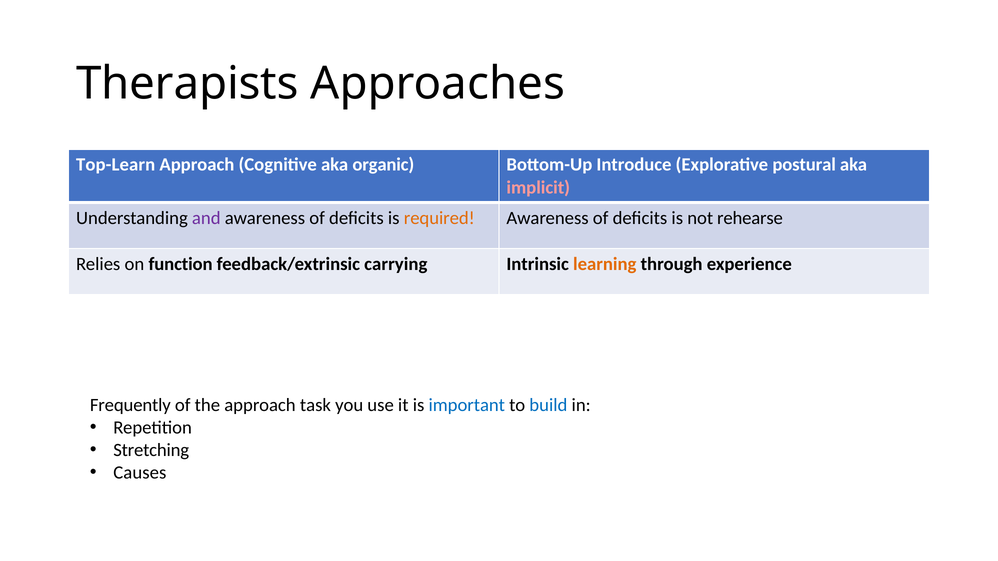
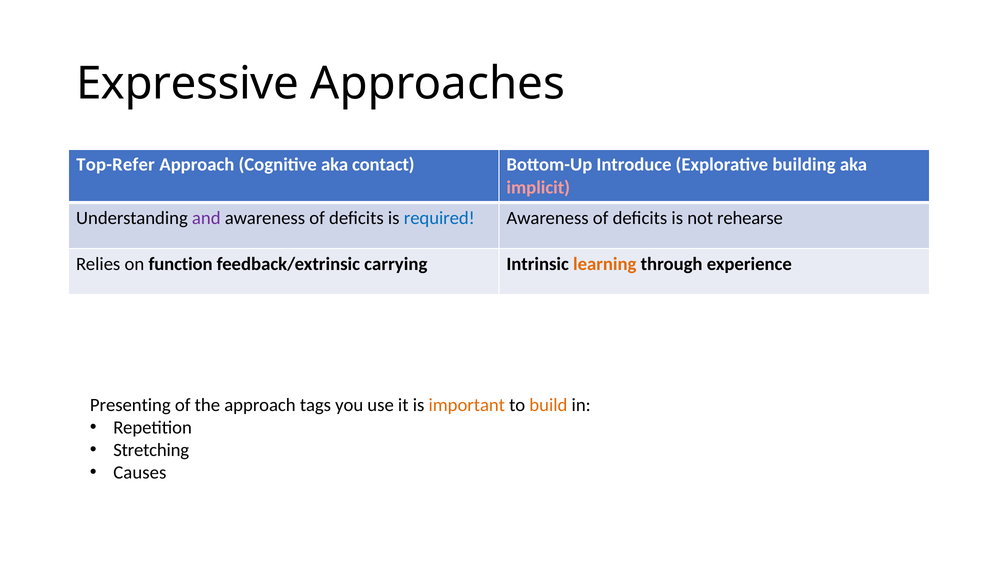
Therapists: Therapists -> Expressive
Top-Learn: Top-Learn -> Top-Refer
organic: organic -> contact
postural: postural -> building
required colour: orange -> blue
Frequently: Frequently -> Presenting
task: task -> tags
important colour: blue -> orange
build colour: blue -> orange
